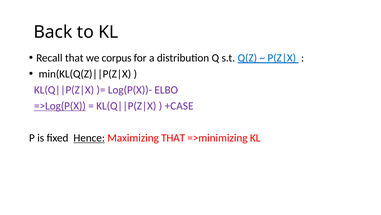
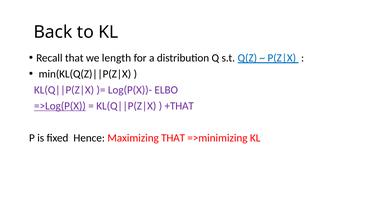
corpus: corpus -> length
+CASE: +CASE -> +THAT
Hence underline: present -> none
